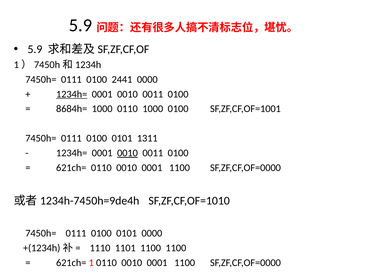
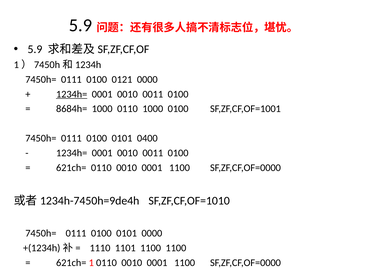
2441: 2441 -> 0121
1311: 1311 -> 0400
0010 at (127, 153) underline: present -> none
